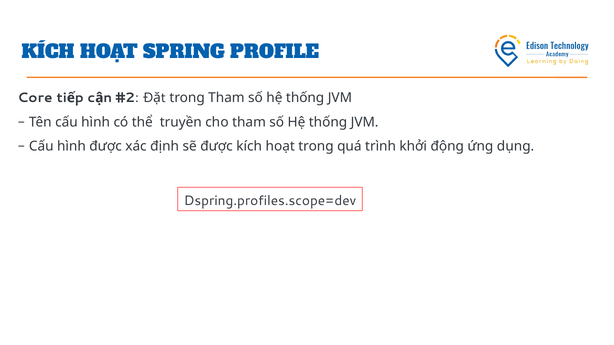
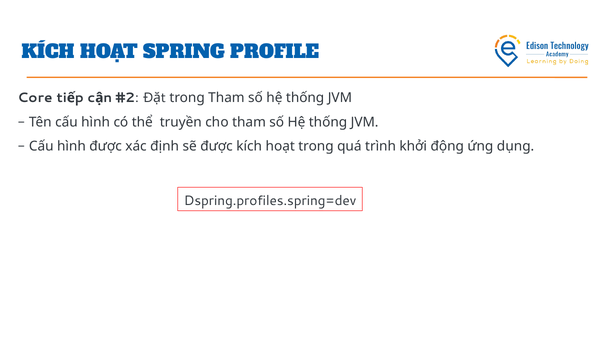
Dspring.profiles.scope=dev: Dspring.profiles.scope=dev -> Dspring.profiles.spring=dev
